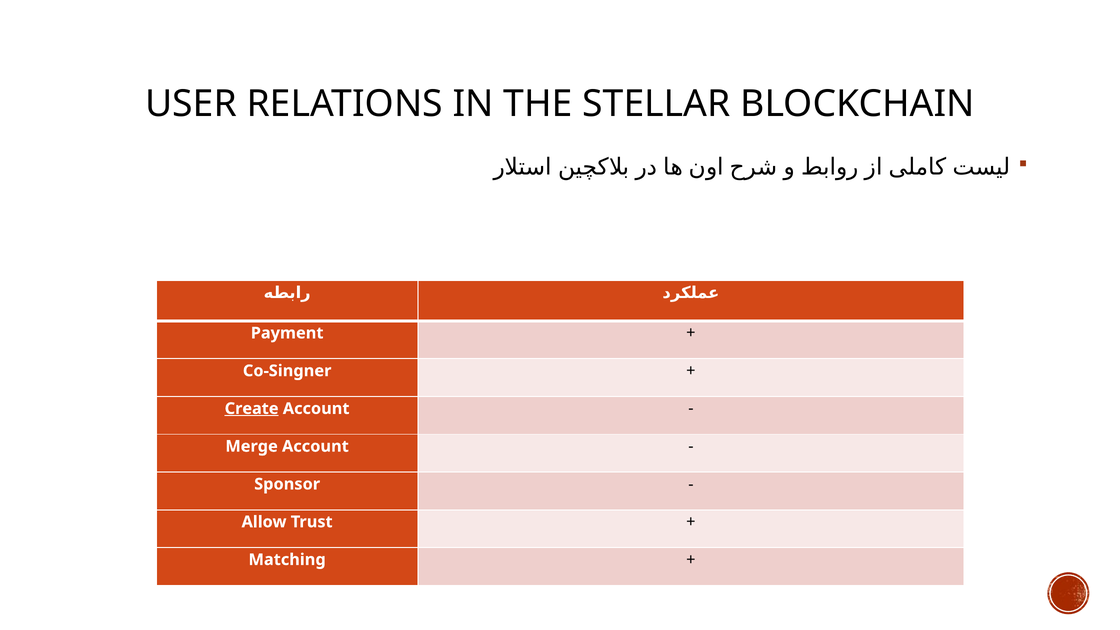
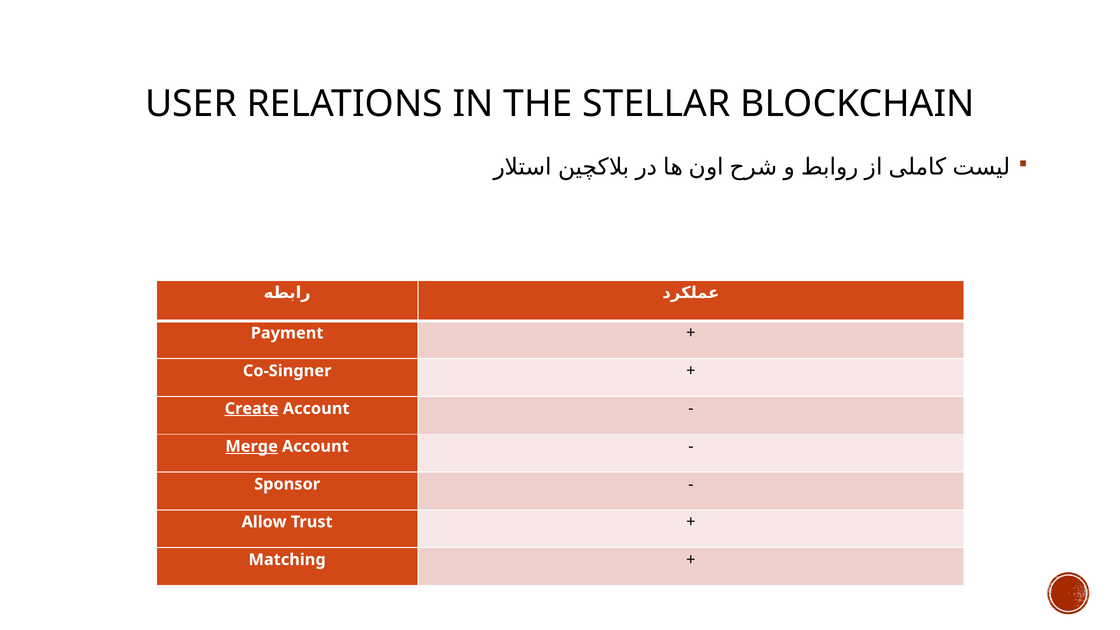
Merge underline: none -> present
